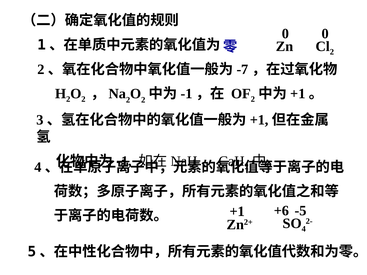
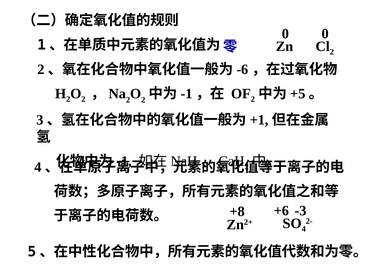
-7: -7 -> -6
+1 at (298, 94): +1 -> +5
-5: -5 -> -3
+1 at (237, 212): +1 -> +8
